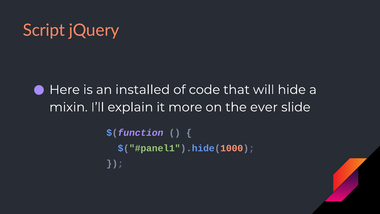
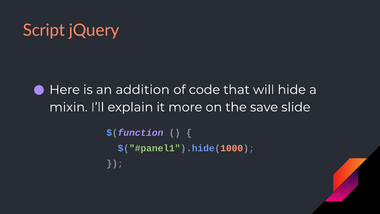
installed: installed -> addition
ever: ever -> save
